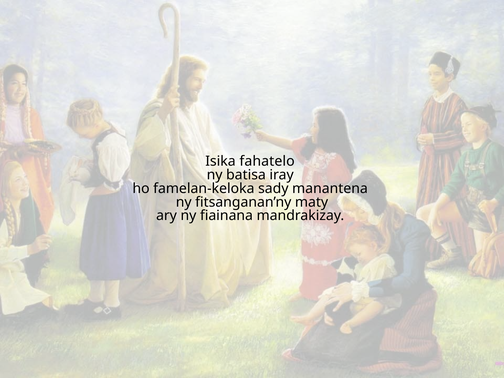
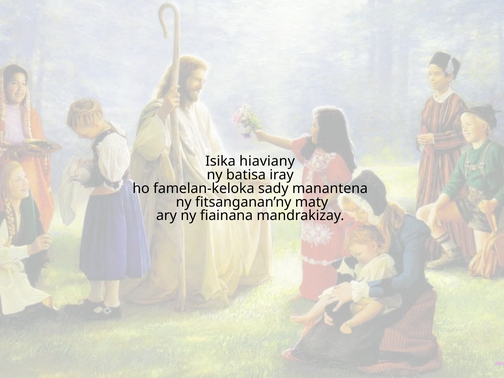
fahatelo: fahatelo -> hiaviany
